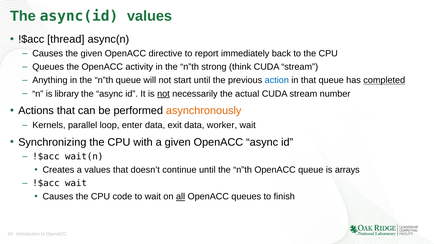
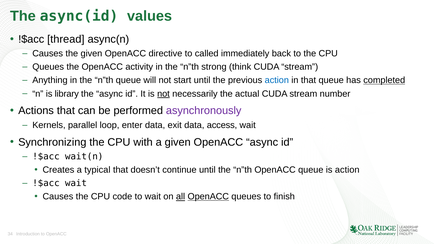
report: report -> called
asynchronously colour: orange -> purple
worker: worker -> access
a values: values -> typical
is arrays: arrays -> action
OpenACC at (208, 197) underline: none -> present
